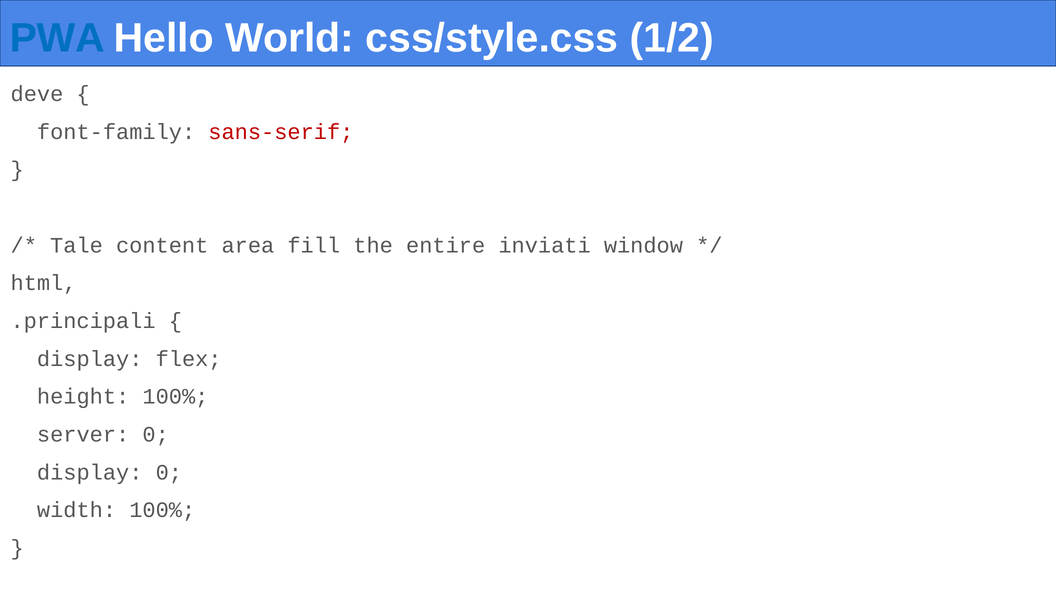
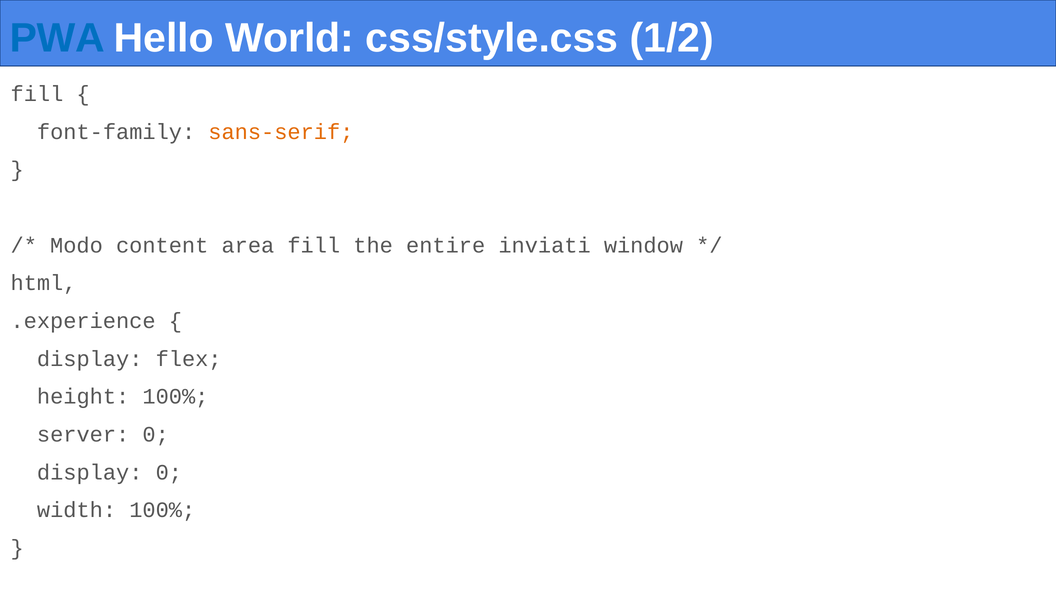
deve at (37, 94): deve -> fill
sans-serif colour: red -> orange
Tale: Tale -> Modo
.principali: .principali -> .experience
